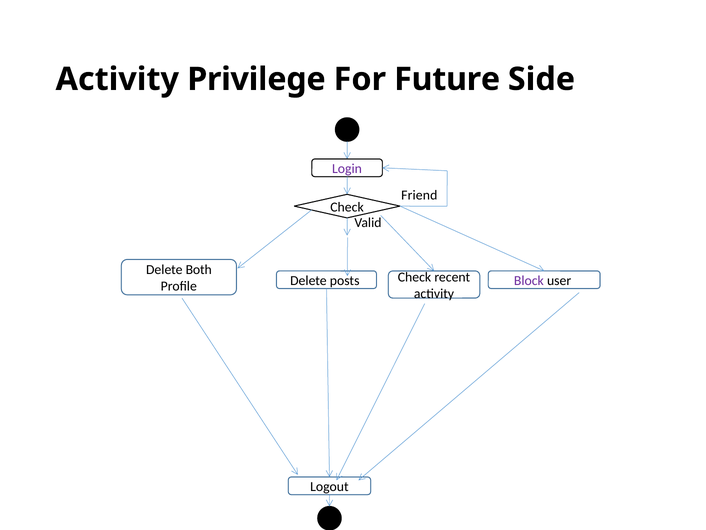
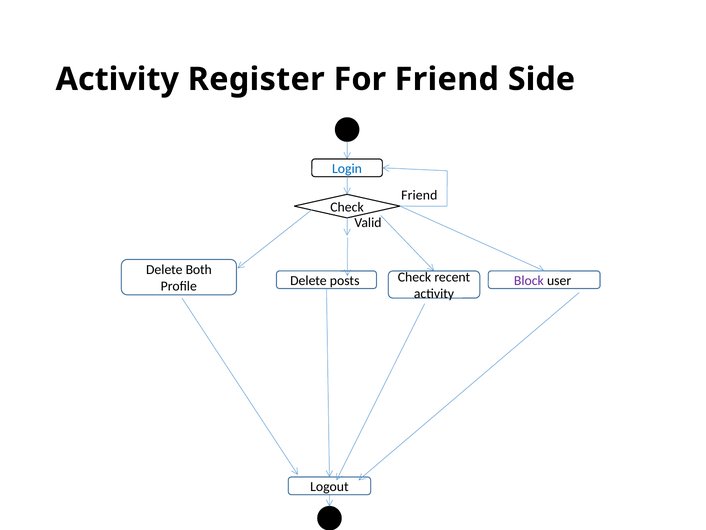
Privilege: Privilege -> Register
For Future: Future -> Friend
Login colour: purple -> blue
